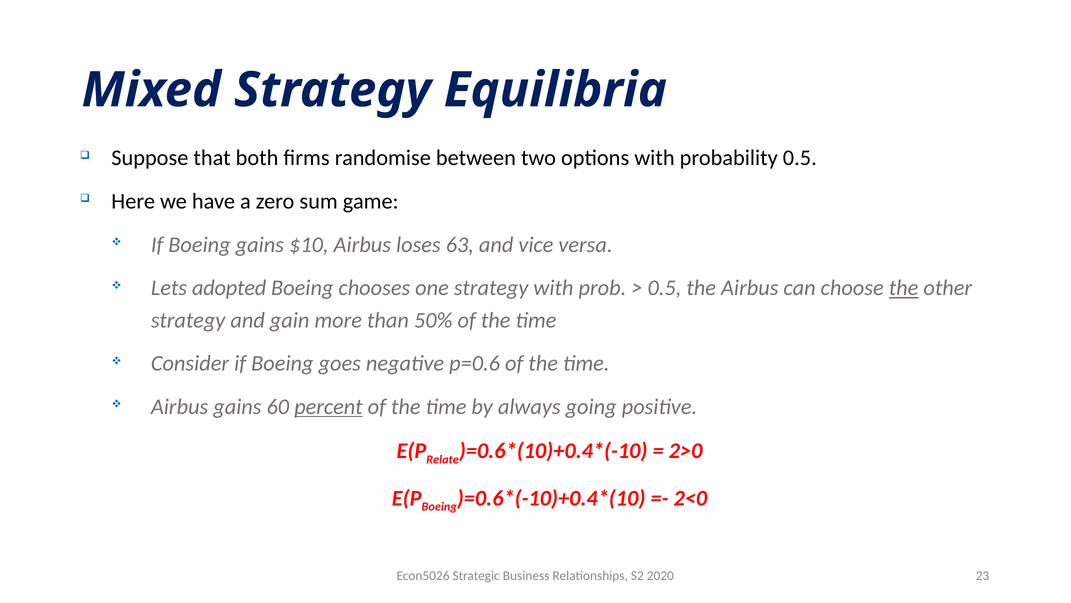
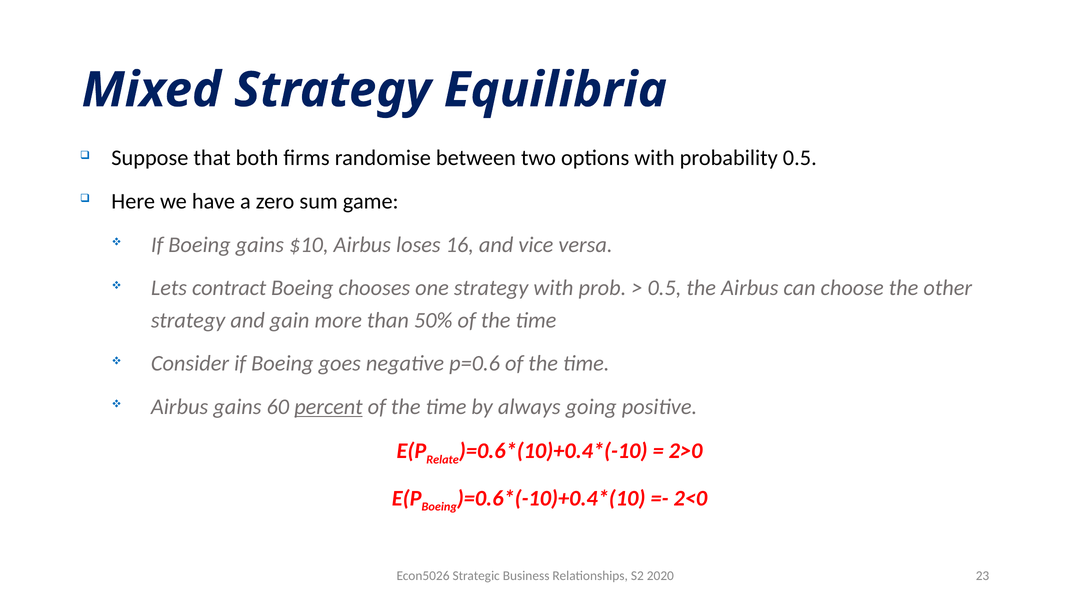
63: 63 -> 16
adopted: adopted -> contract
the at (904, 288) underline: present -> none
